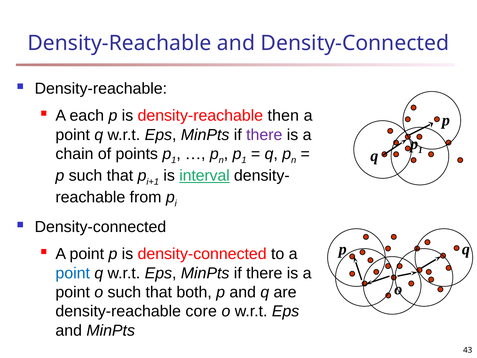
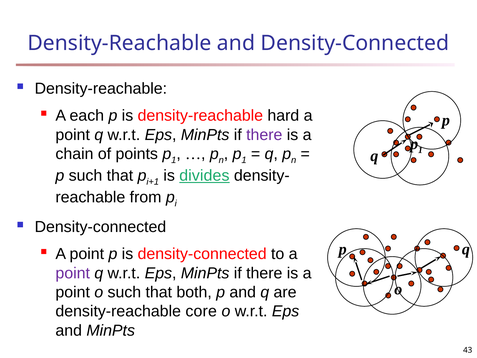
then: then -> hard
interval: interval -> divides
point at (73, 273) colour: blue -> purple
